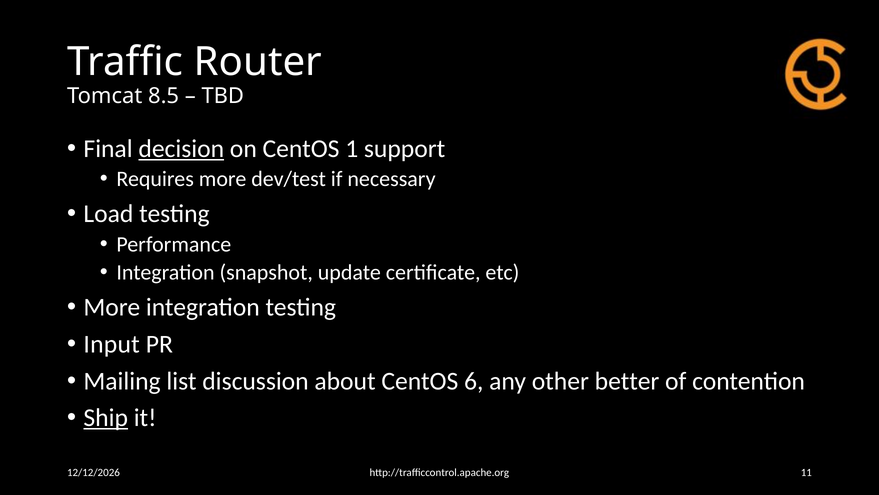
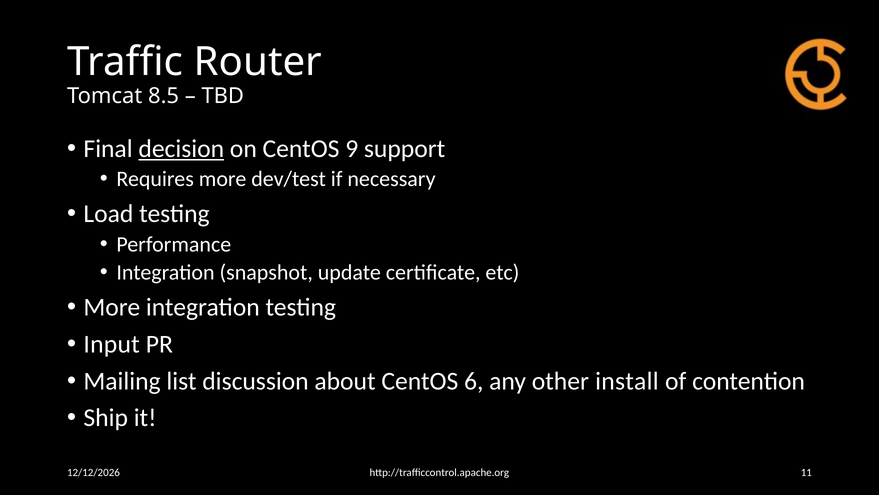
1: 1 -> 9
better: better -> install
Ship underline: present -> none
